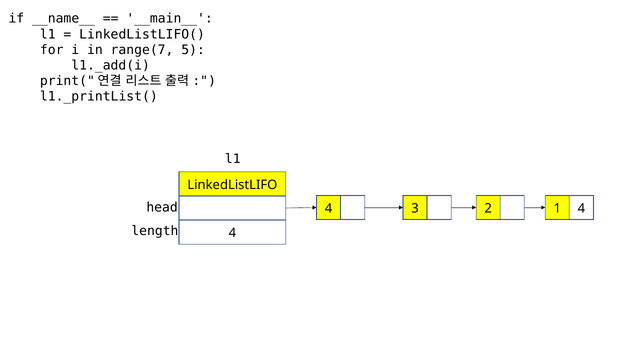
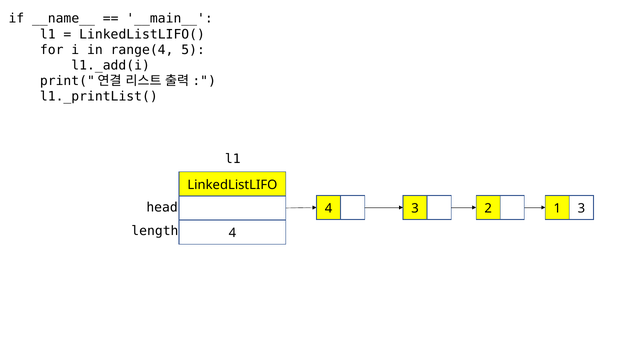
range(7: range(7 -> range(4
1 4: 4 -> 3
